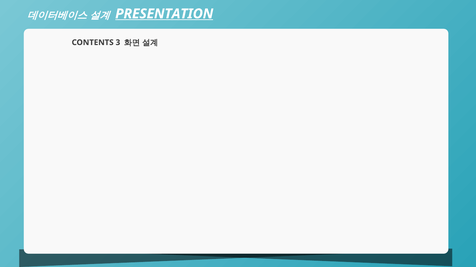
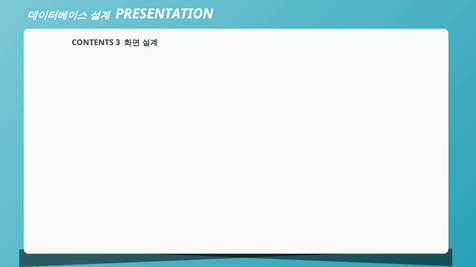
PRESENTATION underline: present -> none
